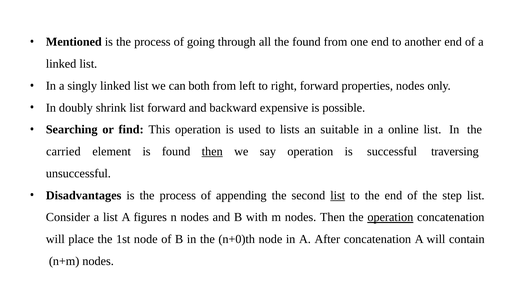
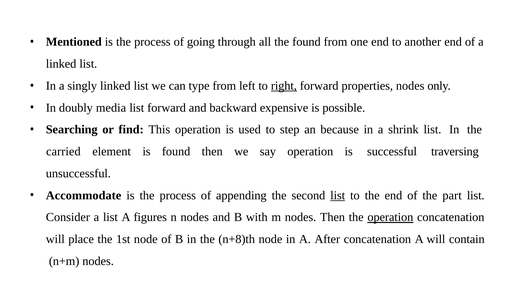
both: both -> type
right underline: none -> present
shrink: shrink -> media
lists: lists -> step
suitable: suitable -> because
online: online -> shrink
then at (212, 152) underline: present -> none
Disadvantages: Disadvantages -> Accommodate
step: step -> part
n+0)th: n+0)th -> n+8)th
